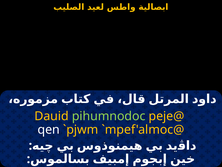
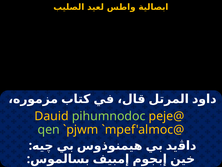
qen colour: white -> light green
